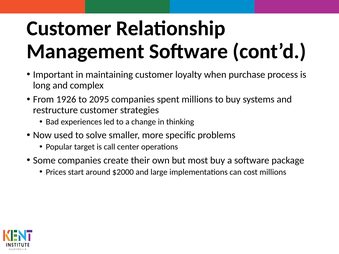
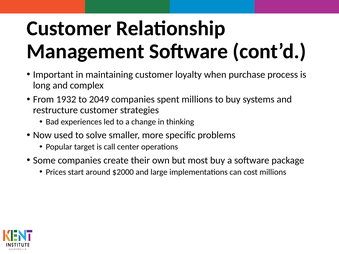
1926: 1926 -> 1932
2095: 2095 -> 2049
